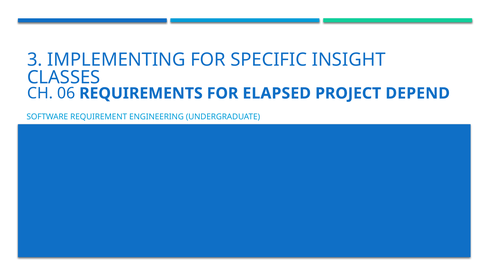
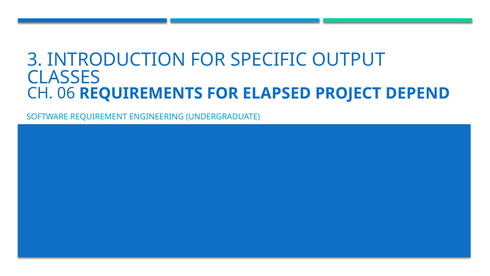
IMPLEMENTING: IMPLEMENTING -> INTRODUCTION
INSIGHT: INSIGHT -> OUTPUT
